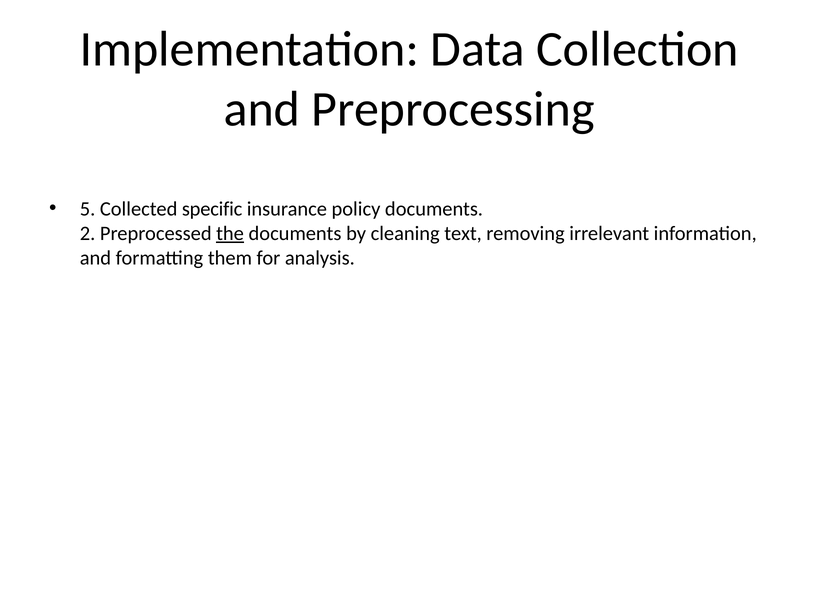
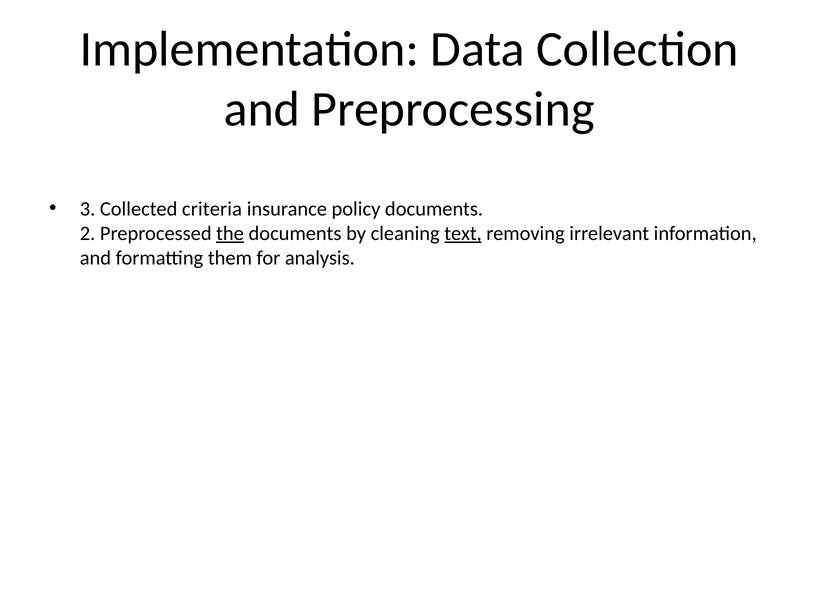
5: 5 -> 3
specific: specific -> criteria
text underline: none -> present
